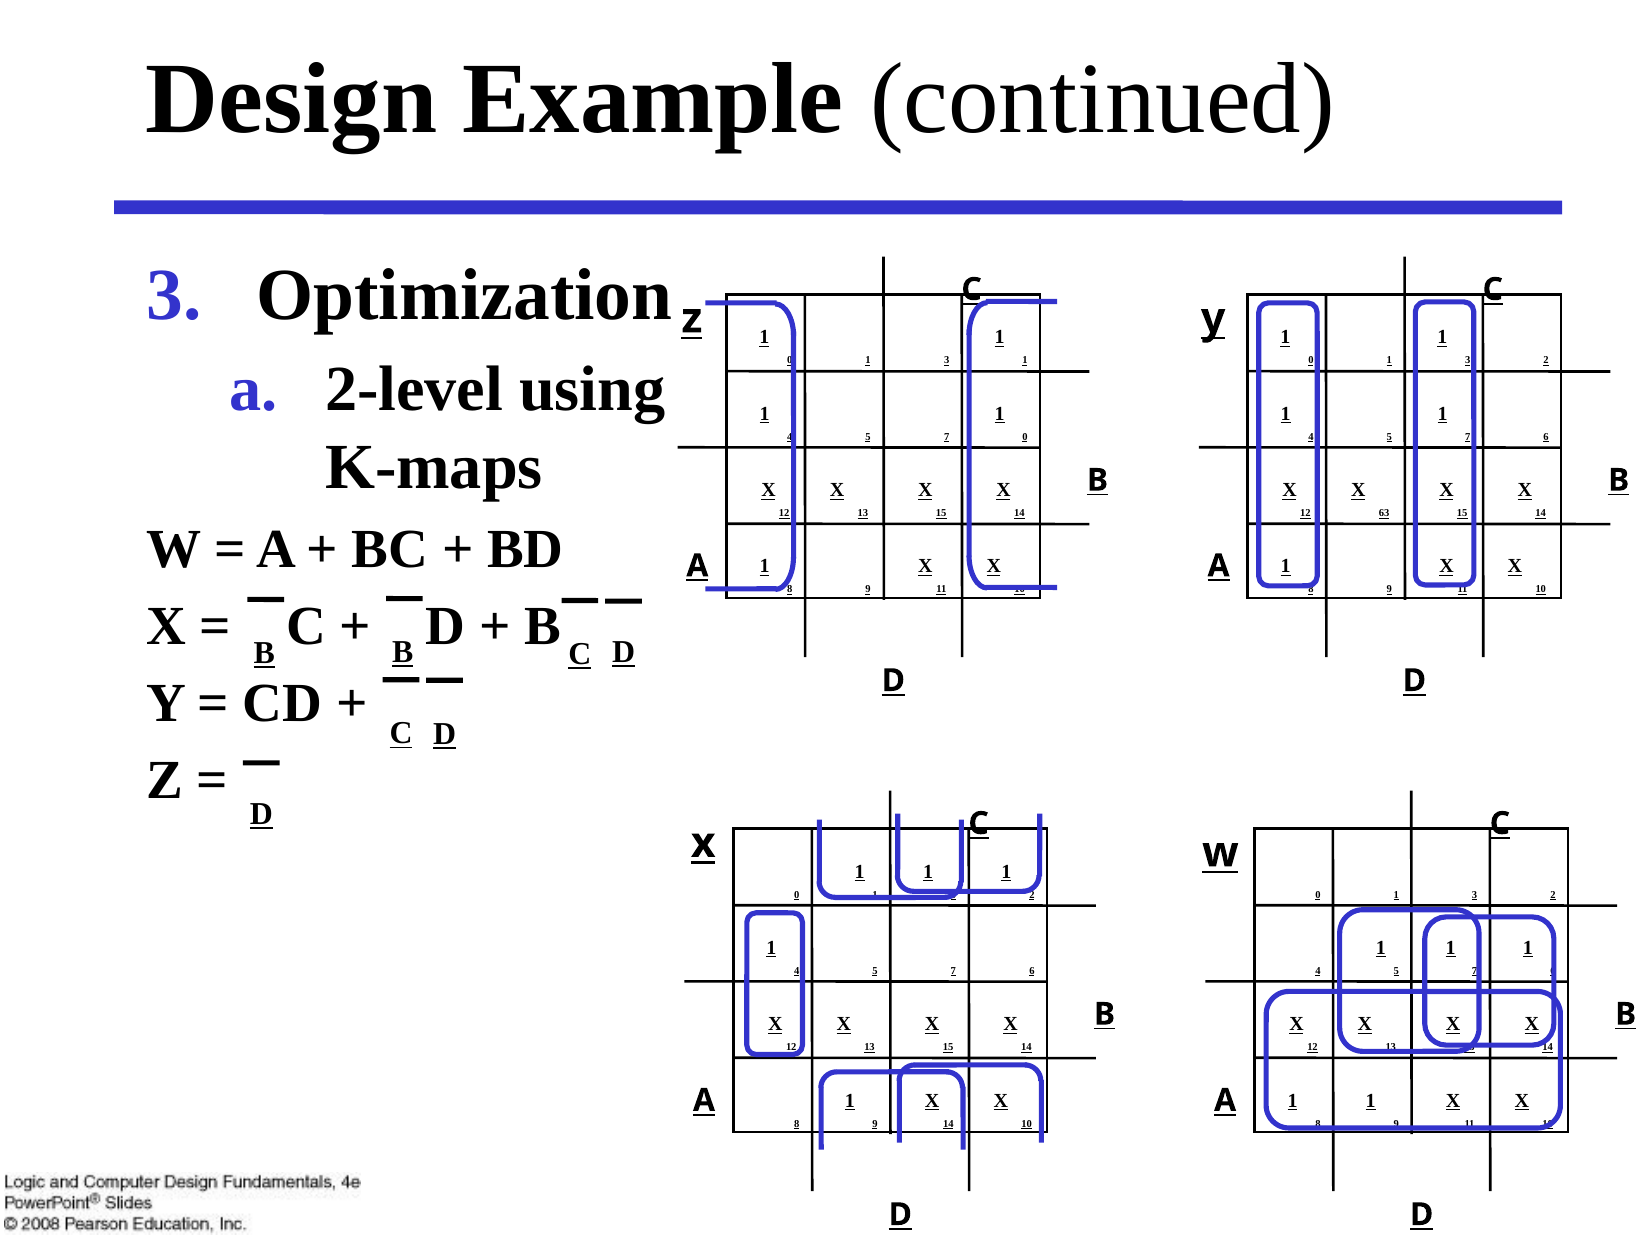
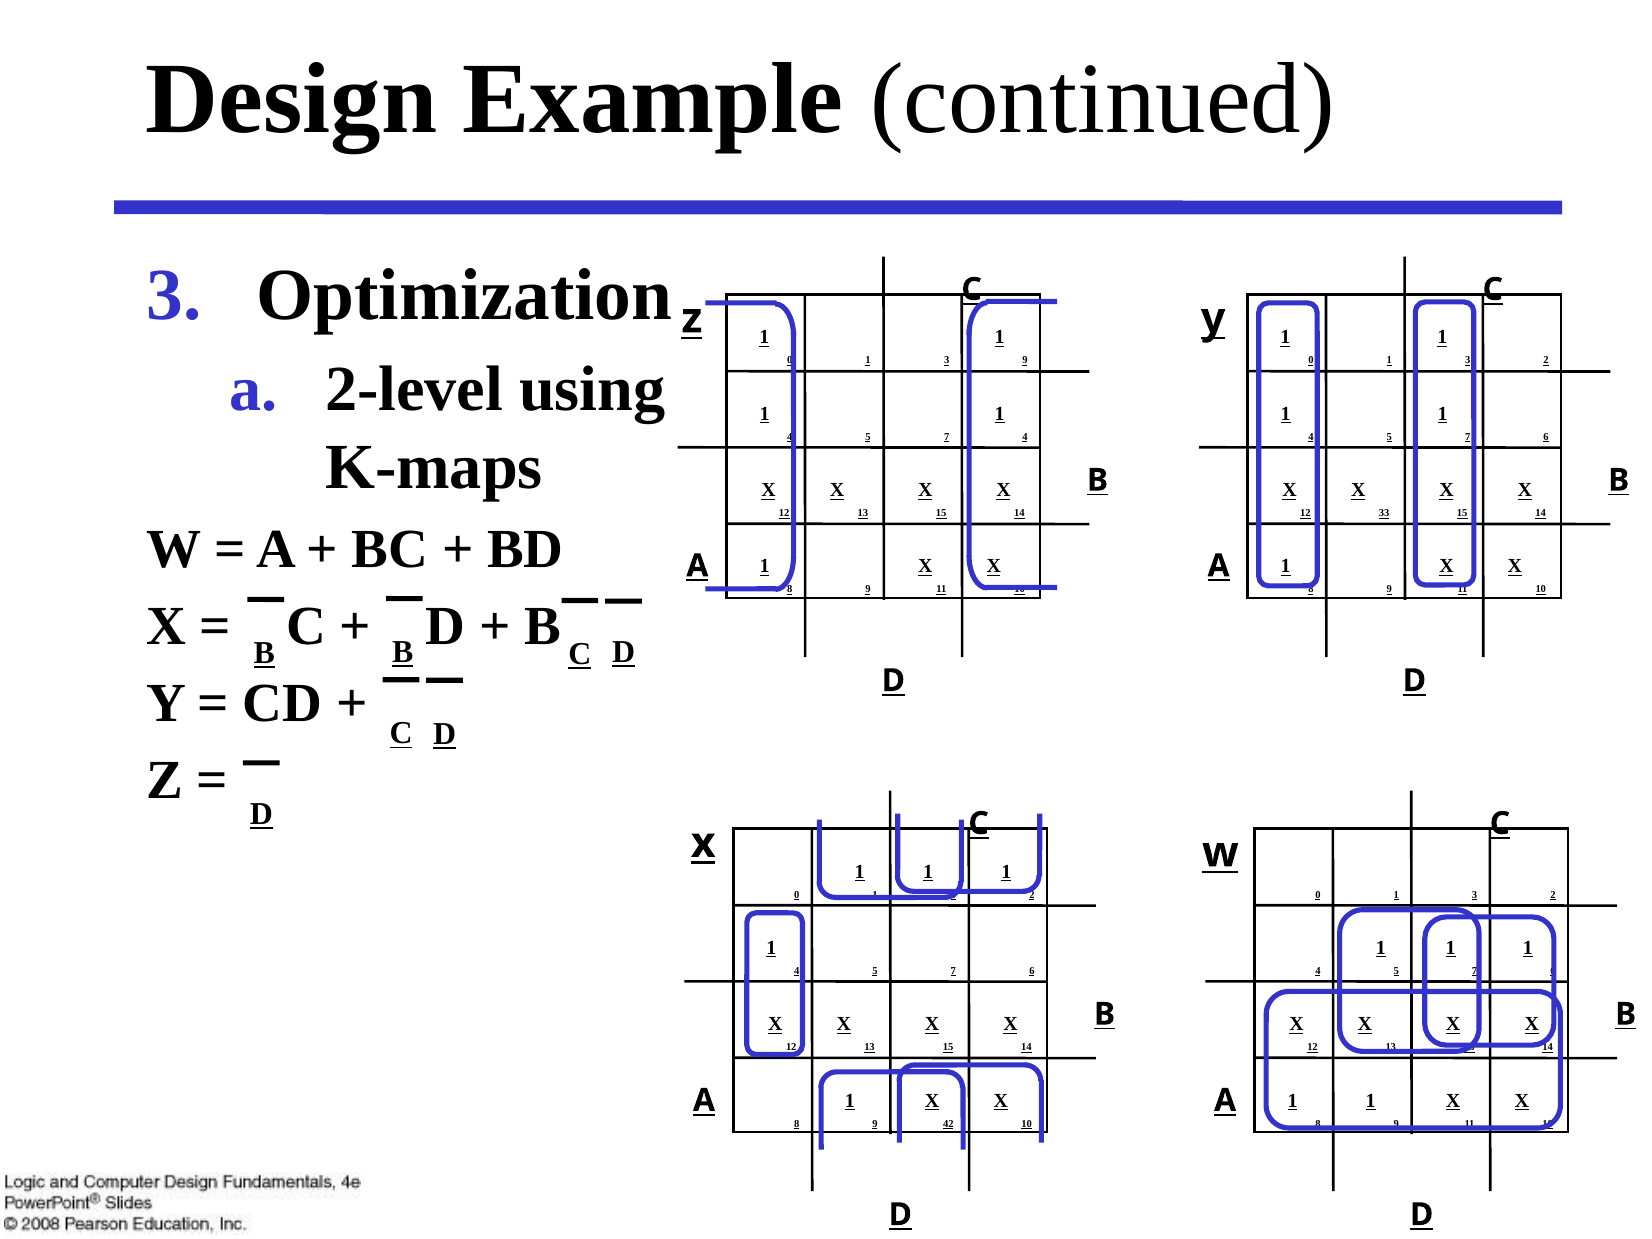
3 1: 1 -> 9
7 0: 0 -> 4
63: 63 -> 33
9 14: 14 -> 42
